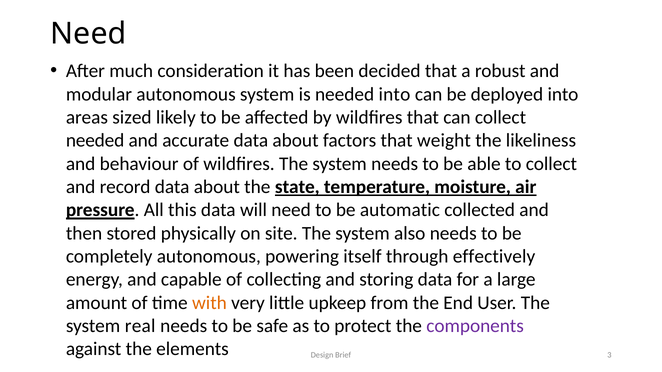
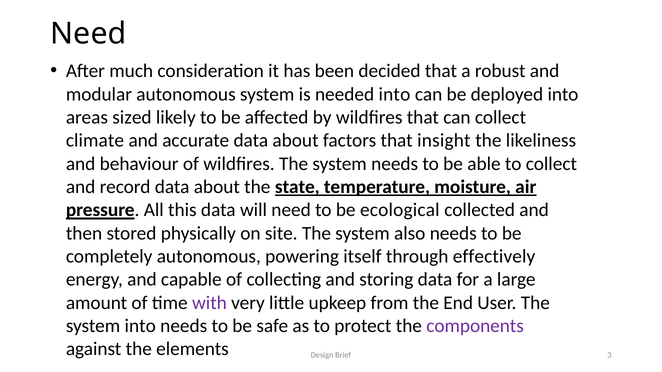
needed at (95, 141): needed -> climate
weight: weight -> insight
automatic: automatic -> ecological
with colour: orange -> purple
system real: real -> into
